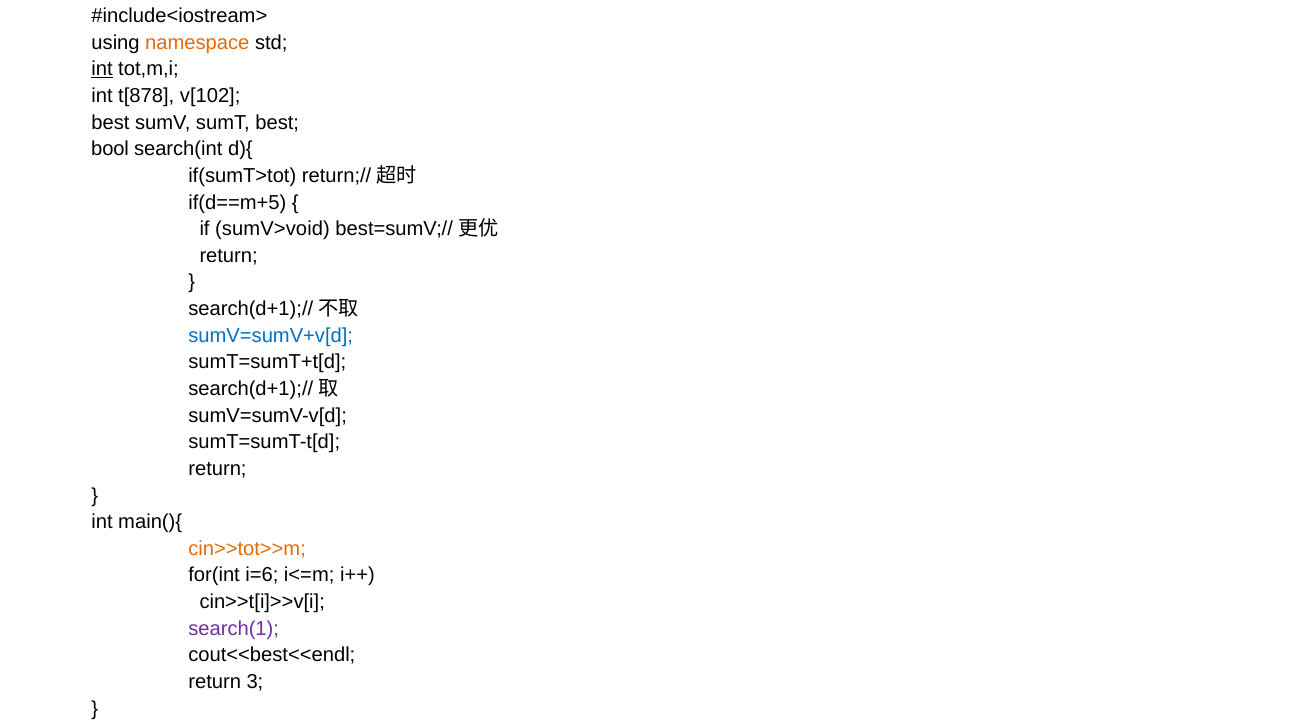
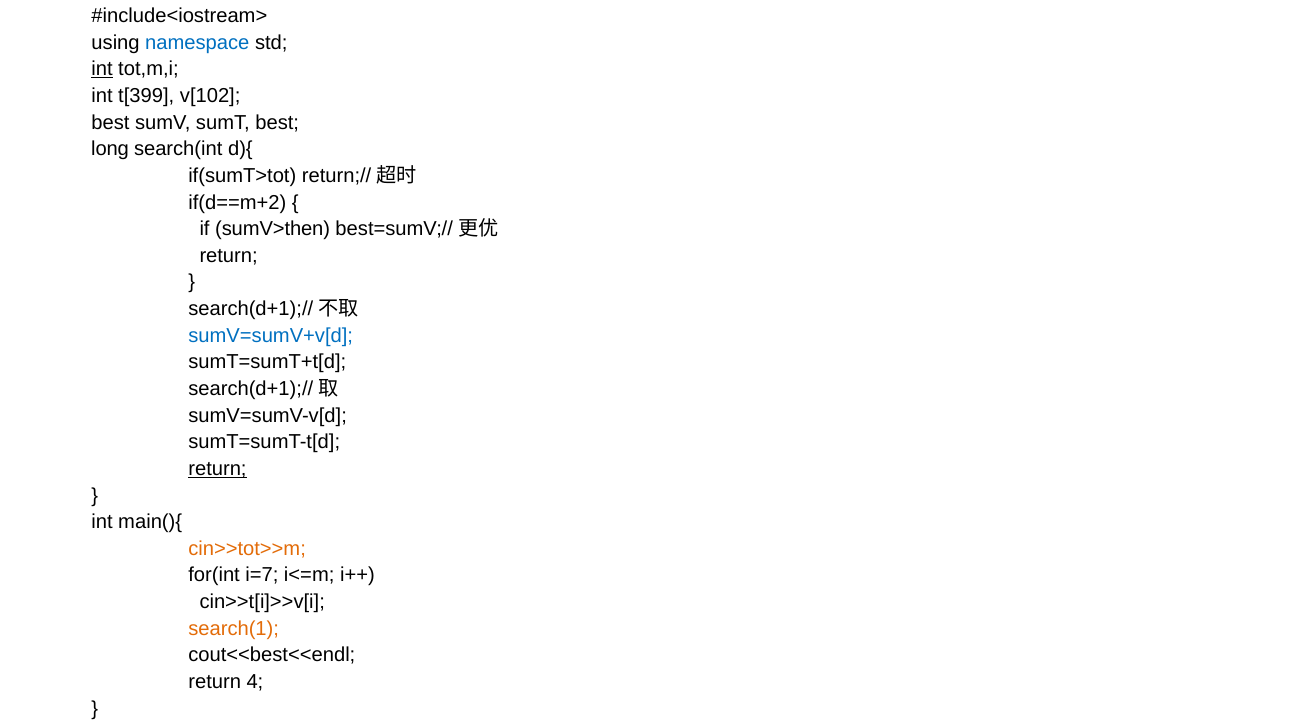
namespace colour: orange -> blue
t[878: t[878 -> t[399
bool: bool -> long
if(d==m+5: if(d==m+5 -> if(d==m+2
sumV>void: sumV>void -> sumV>then
return at (217, 469) underline: none -> present
i=6: i=6 -> i=7
search(1 colour: purple -> orange
3: 3 -> 4
